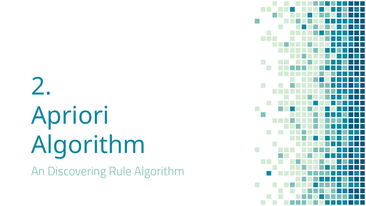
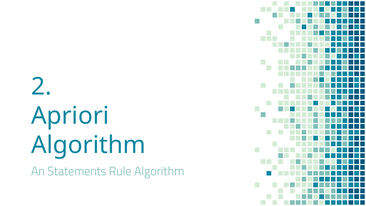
Discovering: Discovering -> Statements
